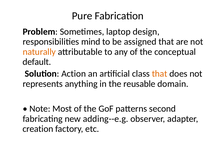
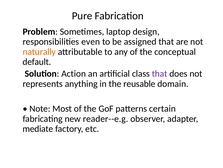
mind: mind -> even
that at (160, 73) colour: orange -> purple
second: second -> certain
adding--e.g: adding--e.g -> reader--e.g
creation: creation -> mediate
